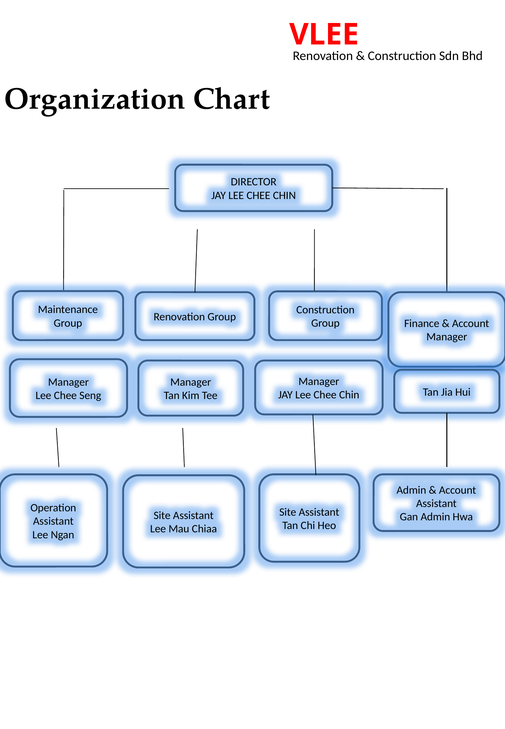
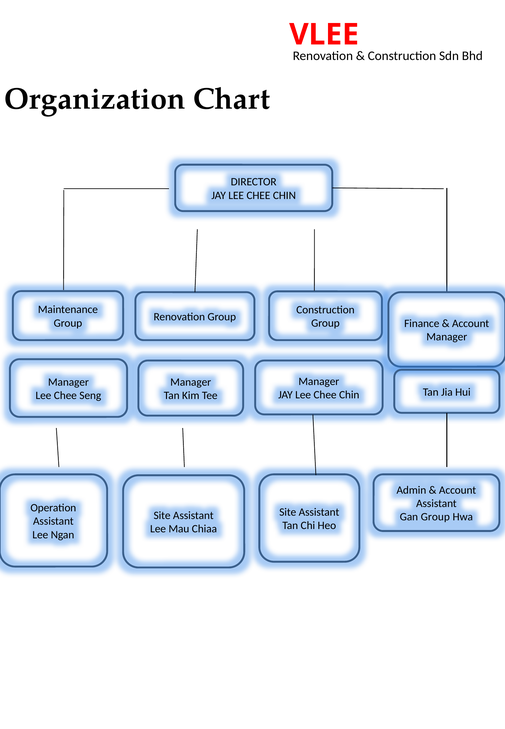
Gan Admin: Admin -> Group
